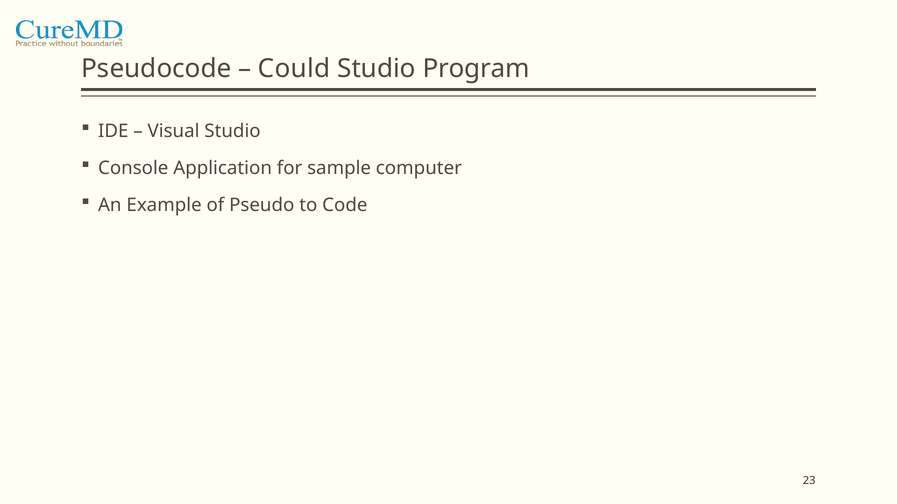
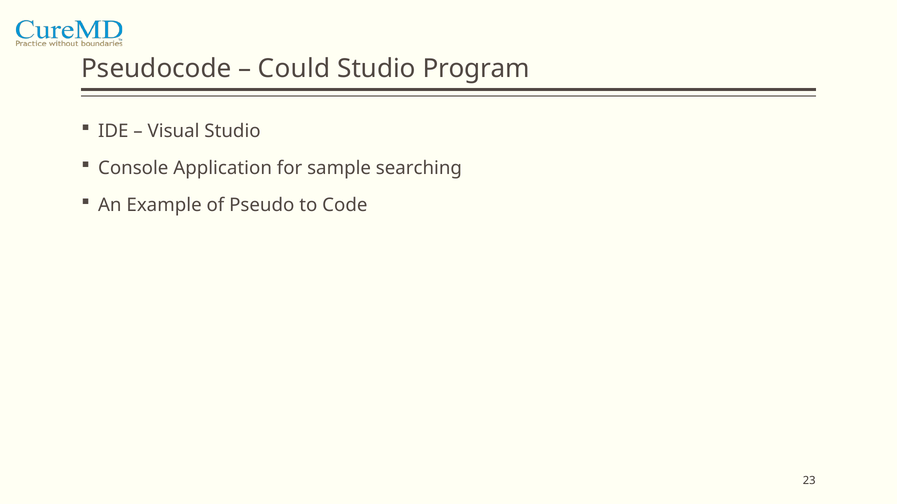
computer: computer -> searching
